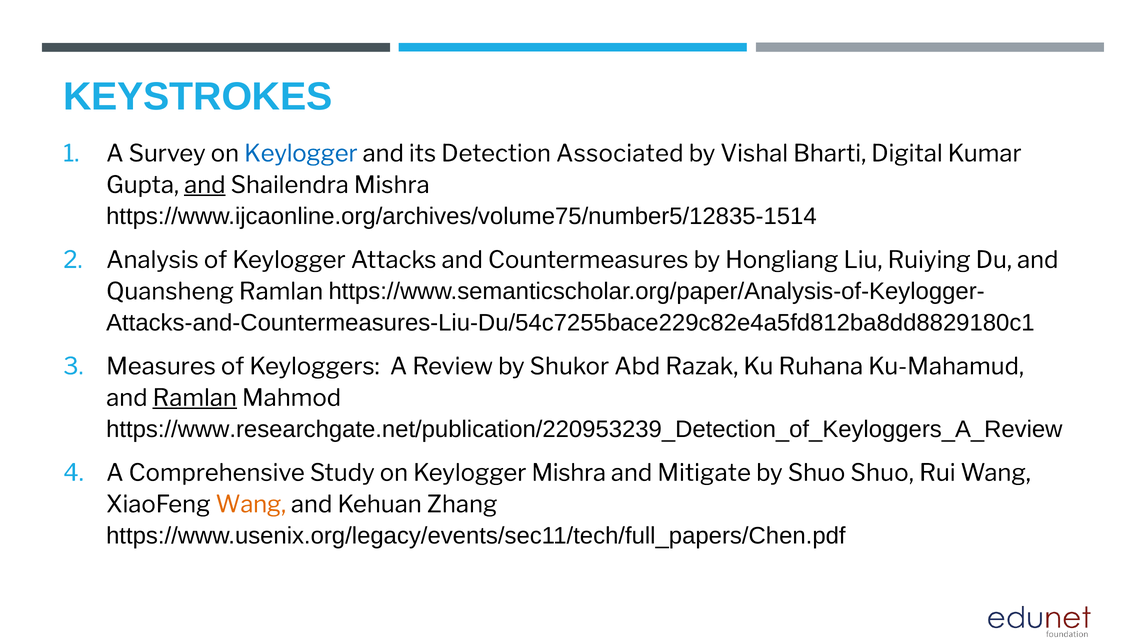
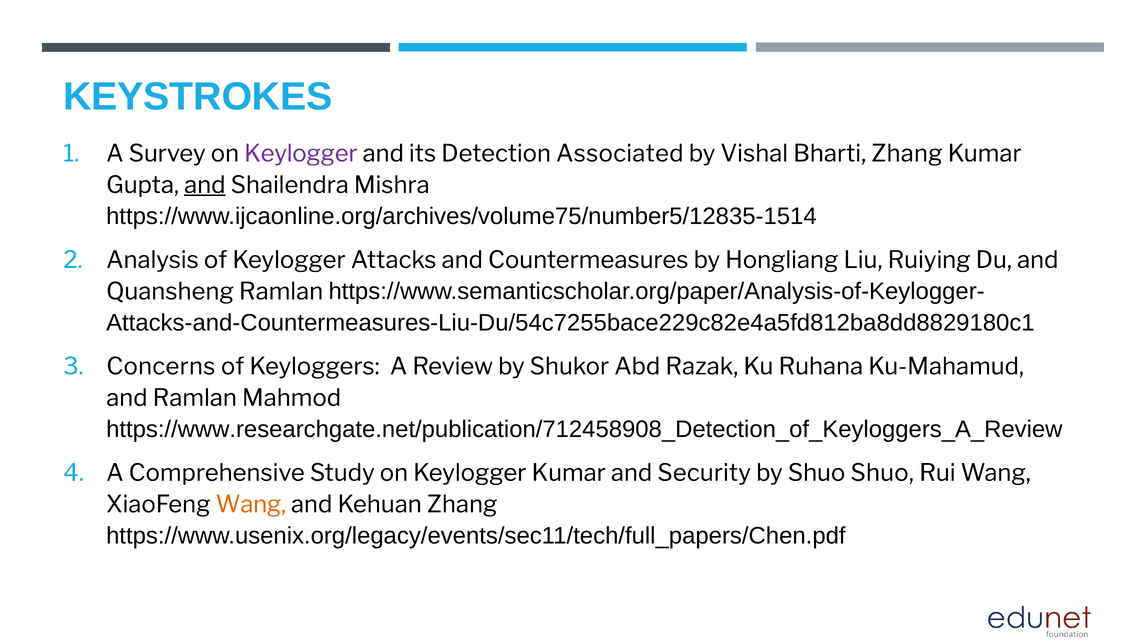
Keylogger at (301, 154) colour: blue -> purple
Bharti Digital: Digital -> Zhang
Measures: Measures -> Concerns
Ramlan at (195, 398) underline: present -> none
https://www.researchgate.net/publication/220953239_Detection_of_Keyloggers_A_Review: https://www.researchgate.net/publication/220953239_Detection_of_Keyloggers_A_Review -> https://www.researchgate.net/publication/712458908_Detection_of_Keyloggers_A_Review
Keylogger Mishra: Mishra -> Kumar
Mitigate: Mitigate -> Security
